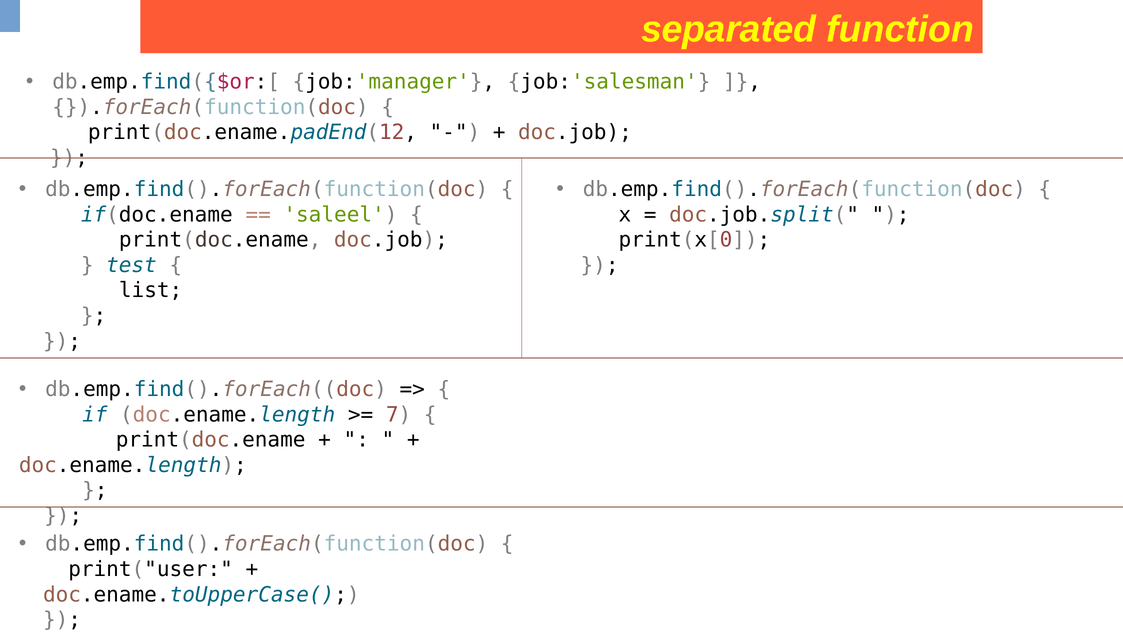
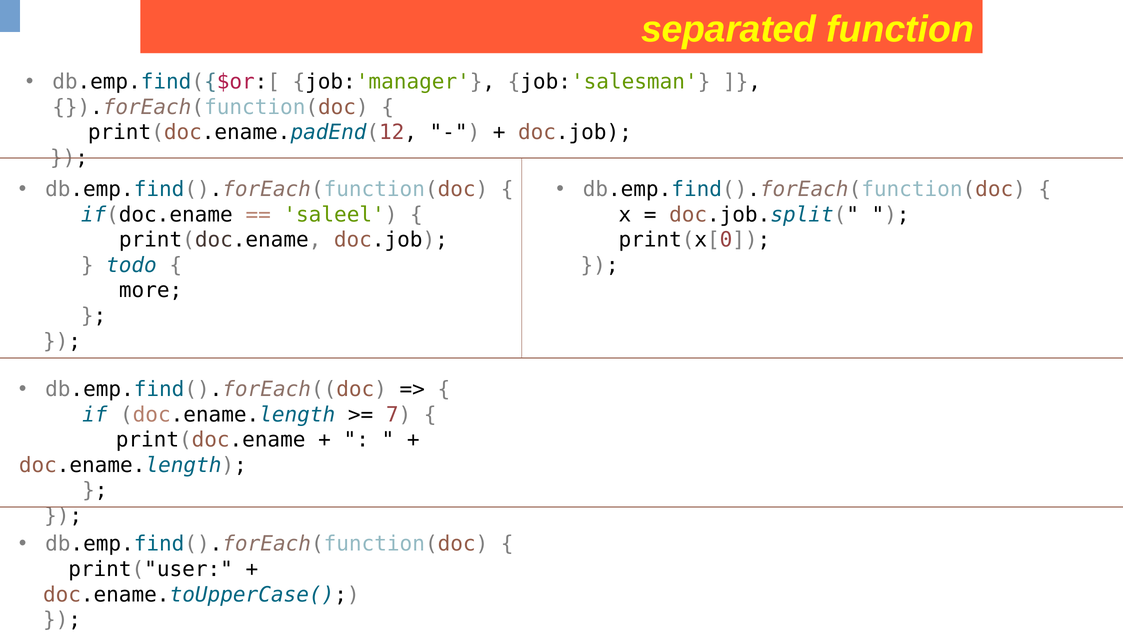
test: test -> todo
list: list -> more
